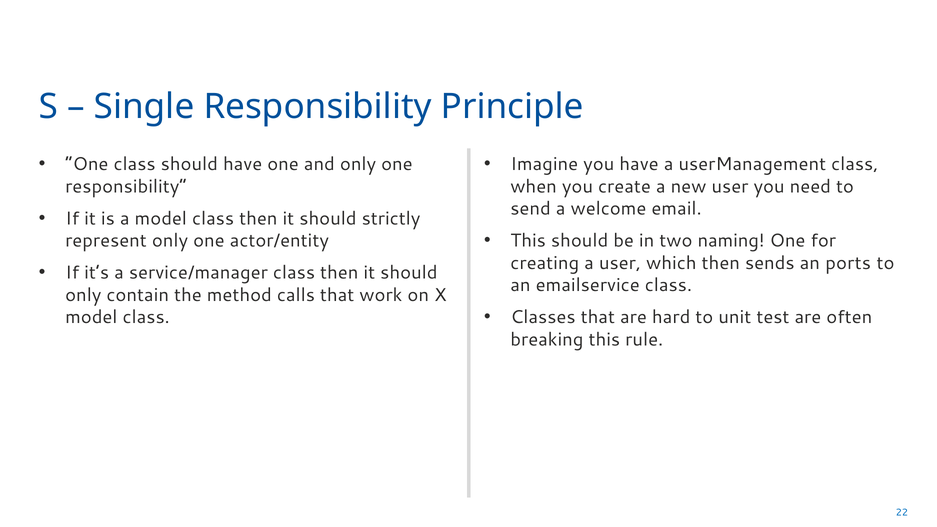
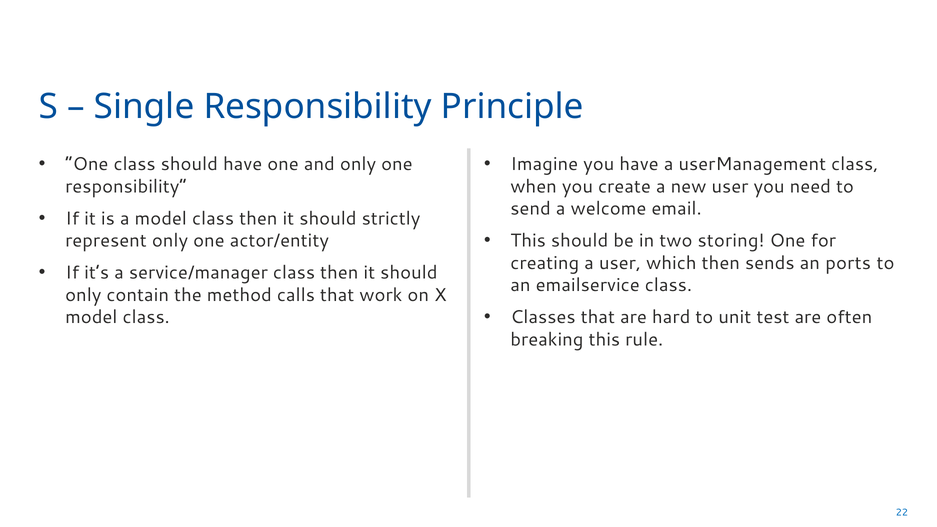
naming: naming -> storing
